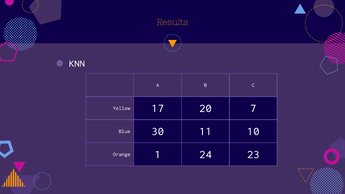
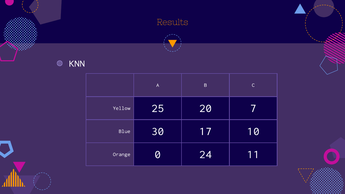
17: 17 -> 25
11: 11 -> 17
1: 1 -> 0
23: 23 -> 11
